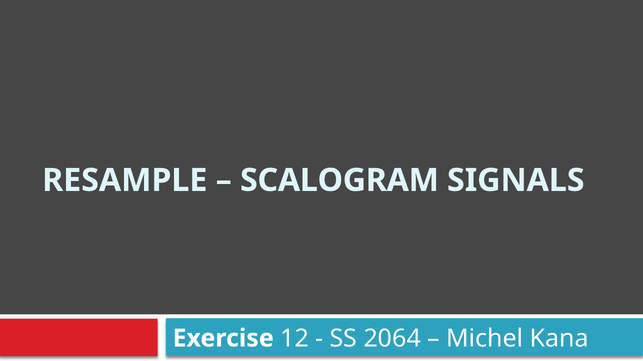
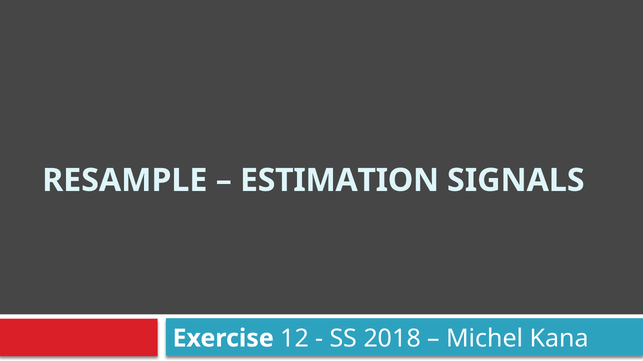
SCALOGRAM: SCALOGRAM -> ESTIMATION
2064: 2064 -> 2018
